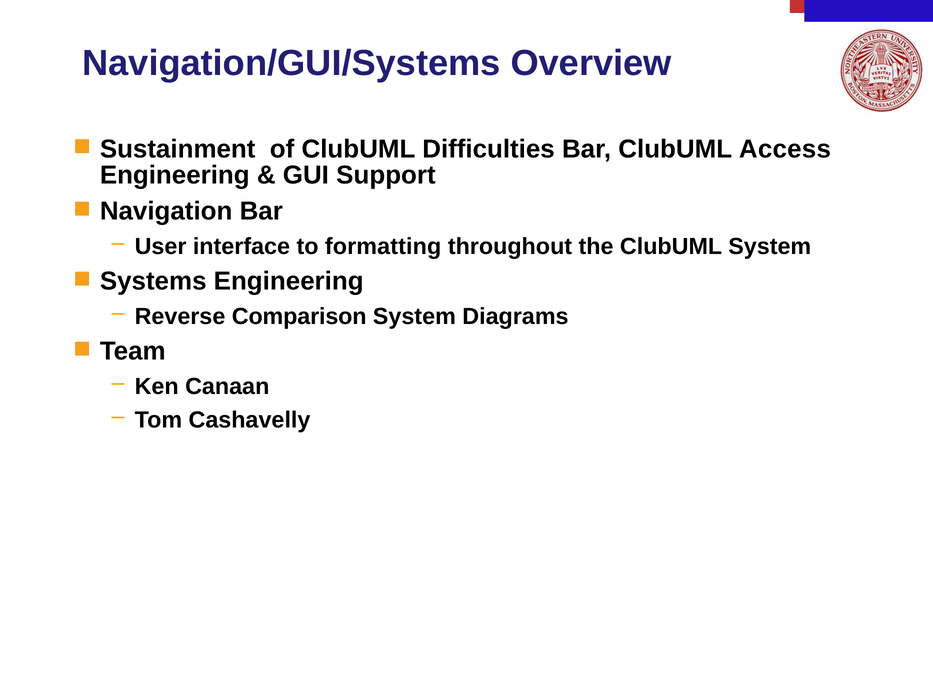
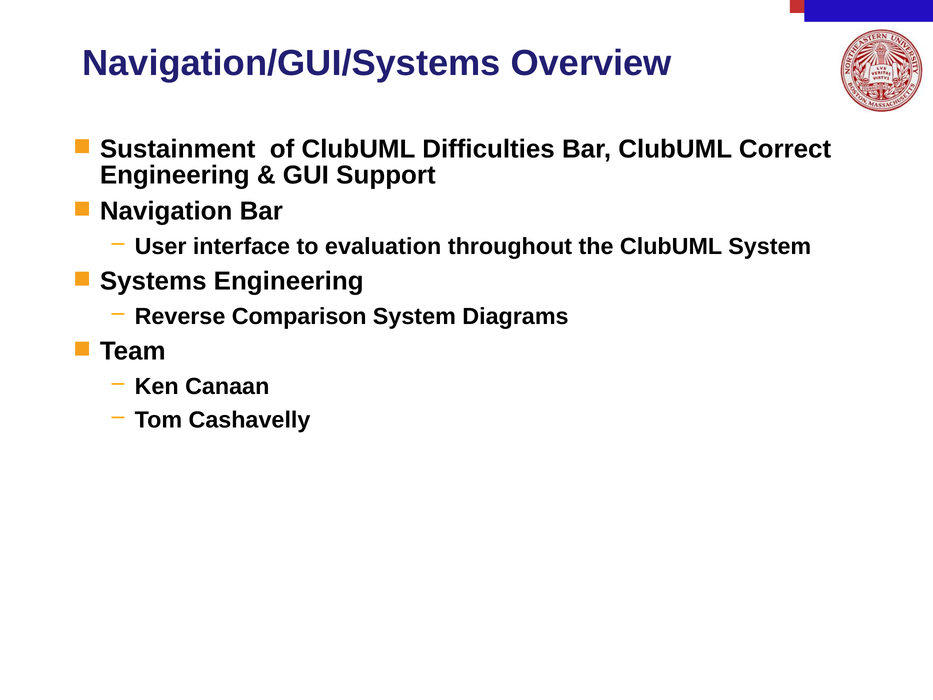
Access: Access -> Correct
formatting: formatting -> evaluation
